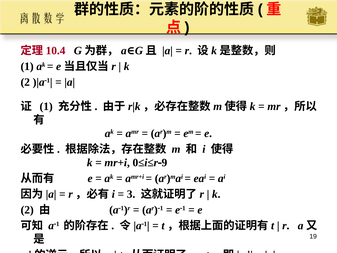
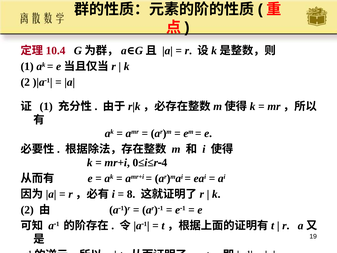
9: 9 -> 4
3: 3 -> 8
